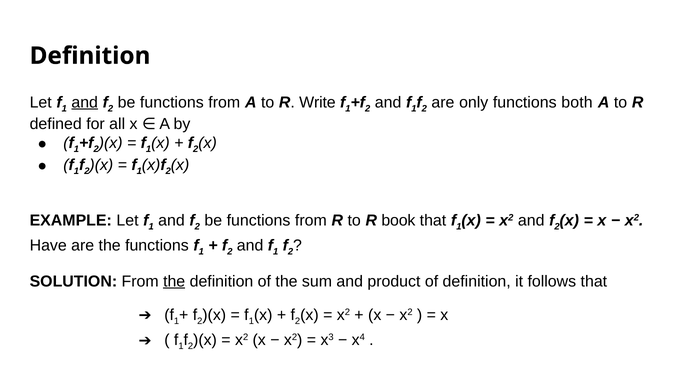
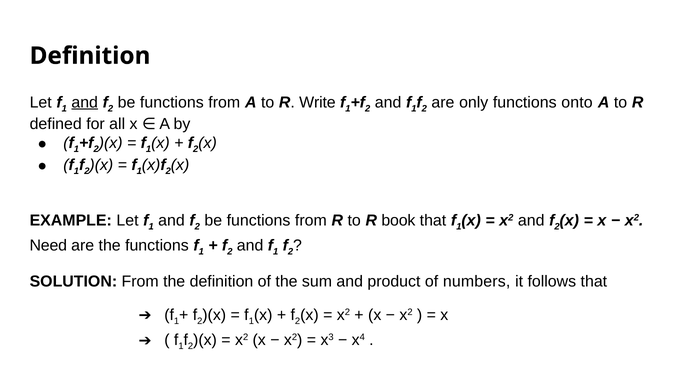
both: both -> onto
Have: Have -> Need
the at (174, 281) underline: present -> none
of definition: definition -> numbers
